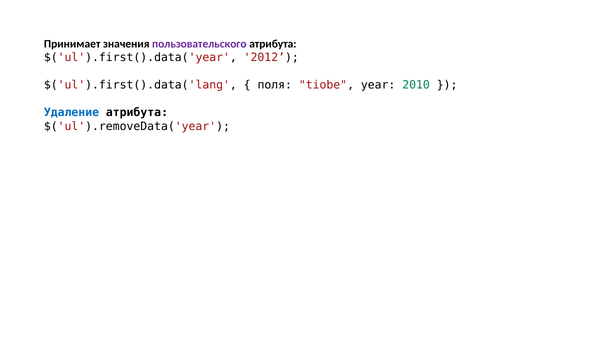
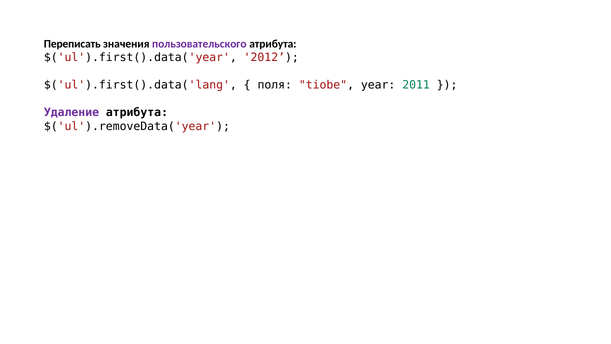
Принимает: Принимает -> Переписать
2010: 2010 -> 2011
Удаление colour: blue -> purple
